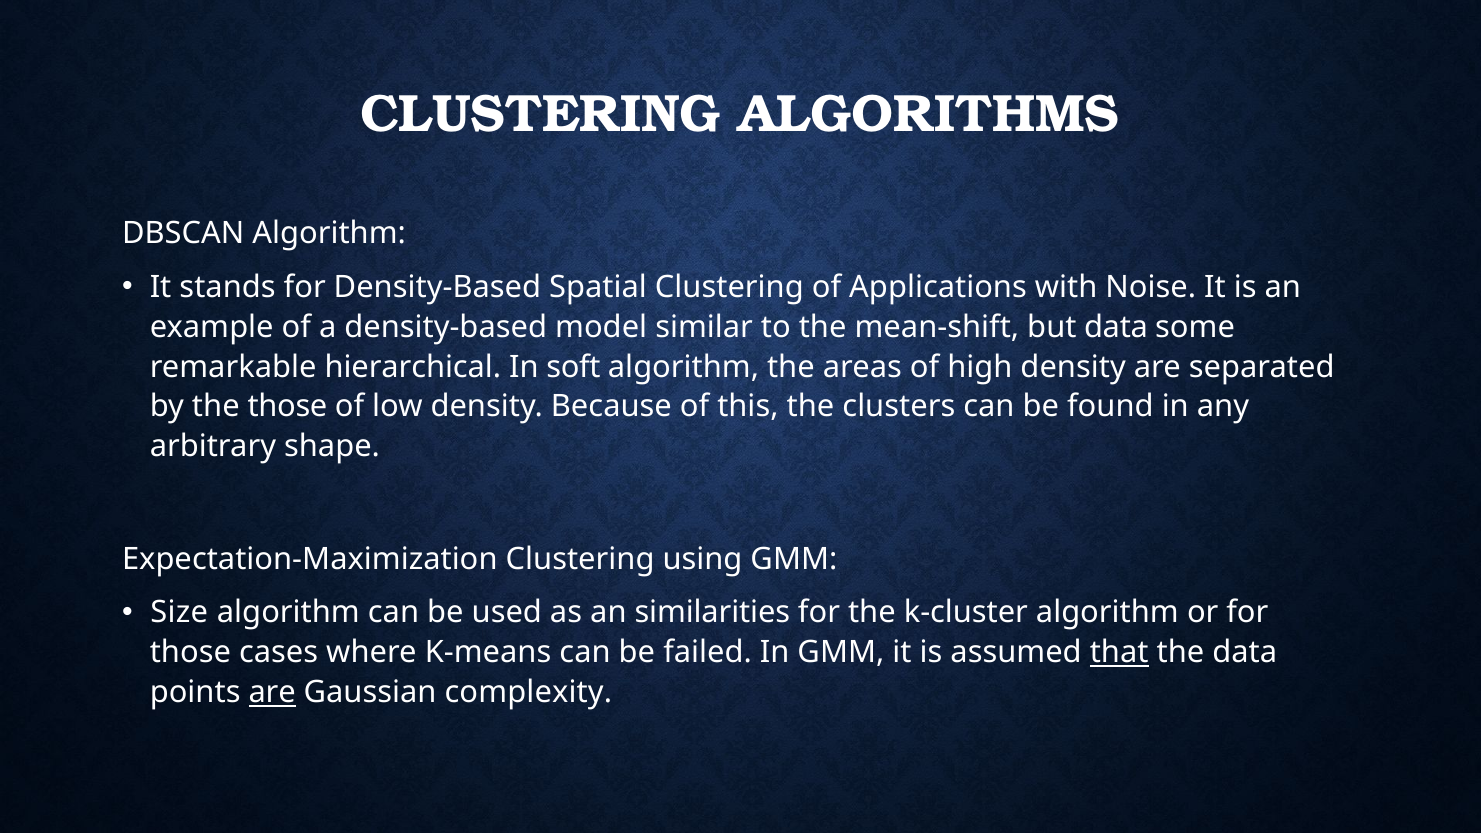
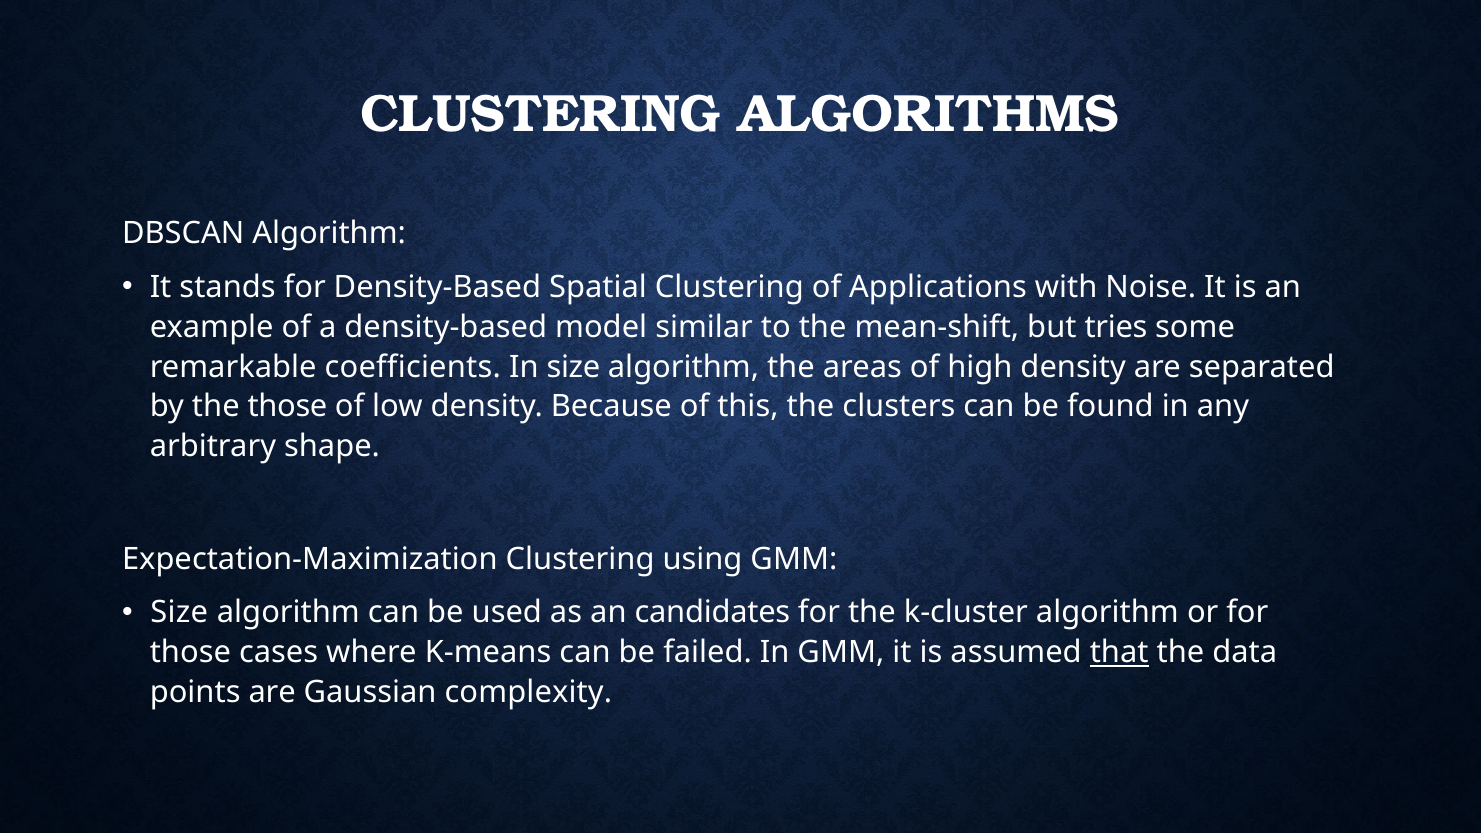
but data: data -> tries
hierarchical: hierarchical -> coefficients
In soft: soft -> size
similarities: similarities -> candidates
are at (272, 693) underline: present -> none
